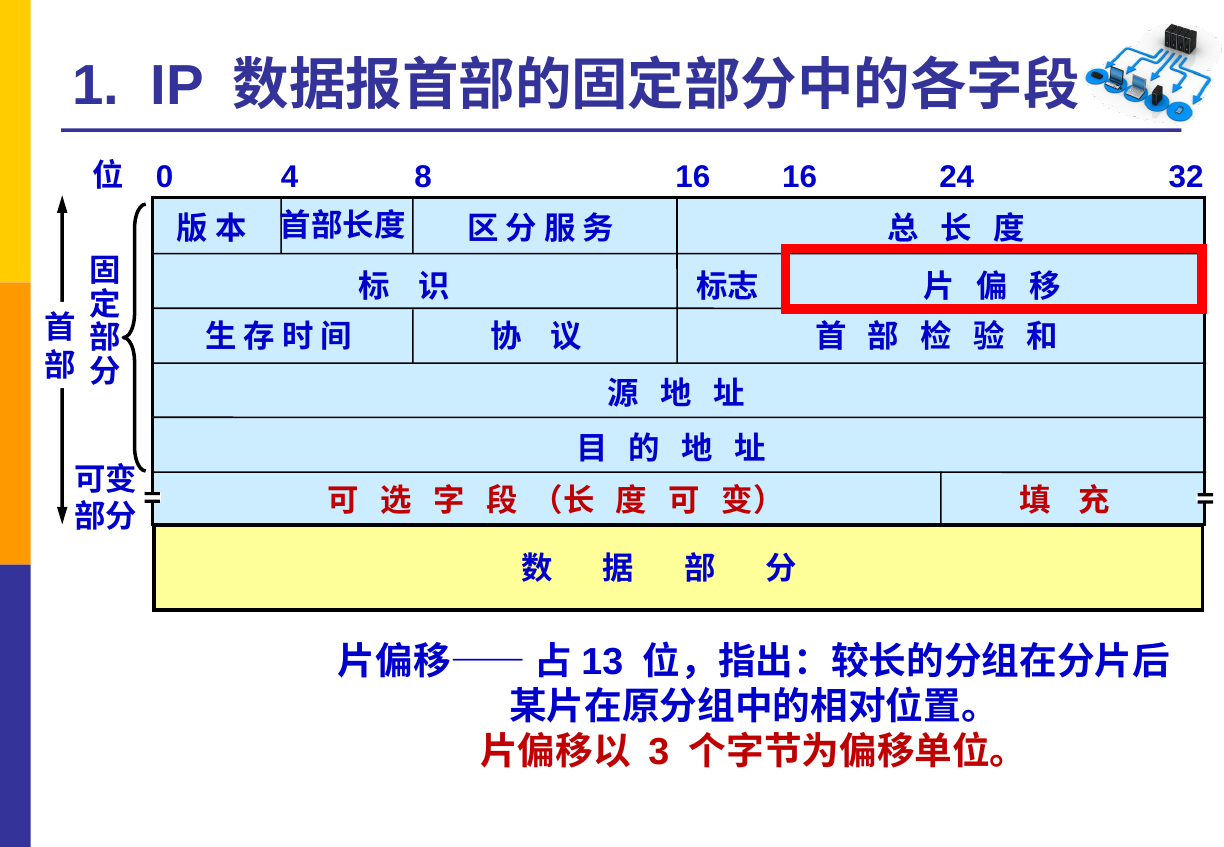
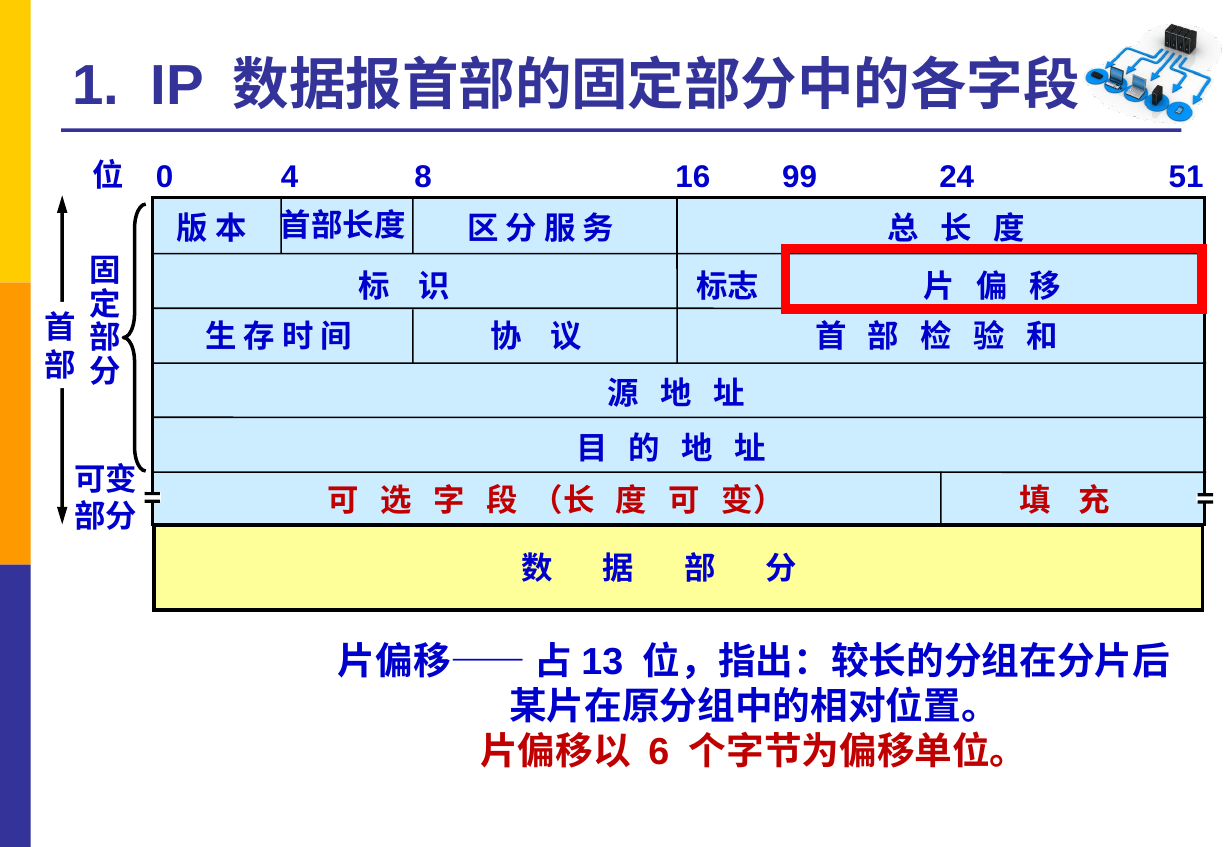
16 16: 16 -> 99
32: 32 -> 51
3: 3 -> 6
